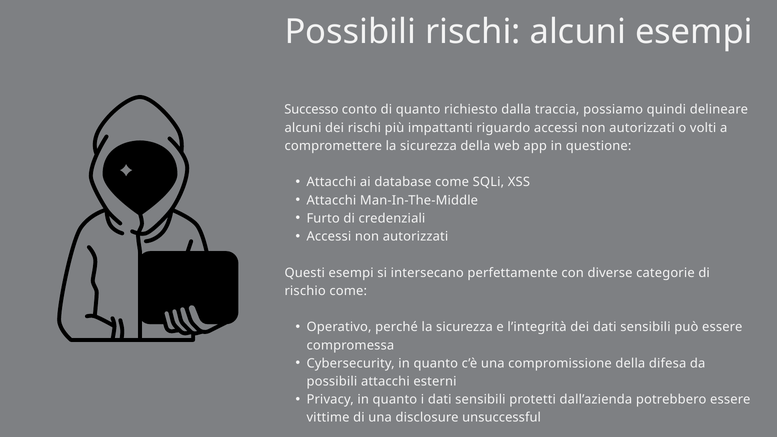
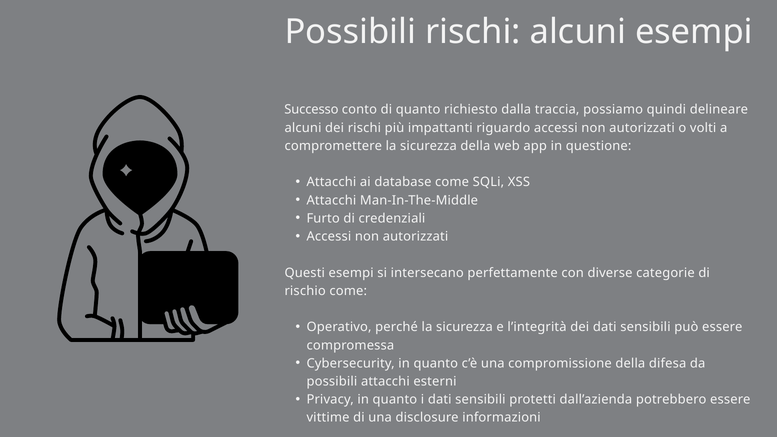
unsuccessful: unsuccessful -> informazioni
